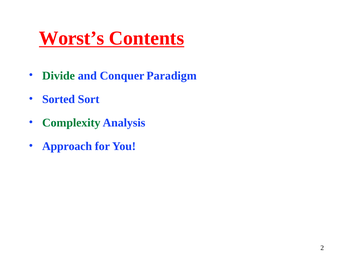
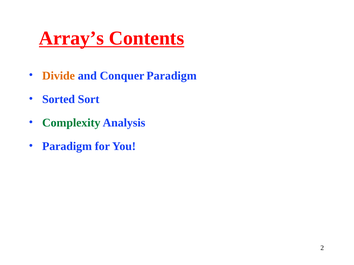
Worst’s: Worst’s -> Array’s
Divide colour: green -> orange
Approach at (67, 147): Approach -> Paradigm
